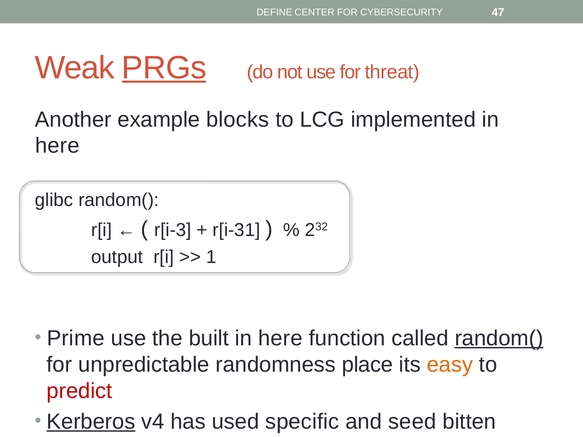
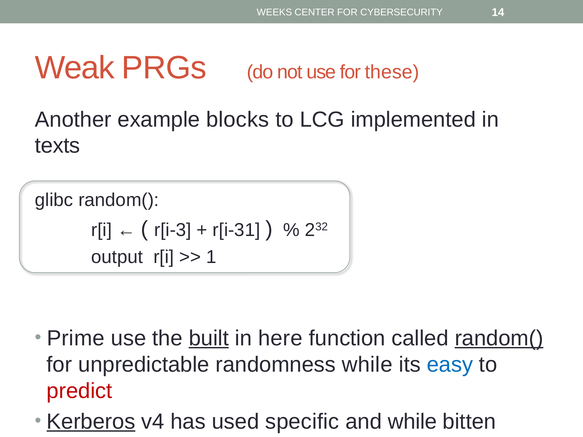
DEFINE: DEFINE -> WEEKS
47: 47 -> 14
PRGs underline: present -> none
threat: threat -> these
here at (57, 146): here -> texts
built underline: none -> present
randomness place: place -> while
easy colour: orange -> blue
and seed: seed -> while
